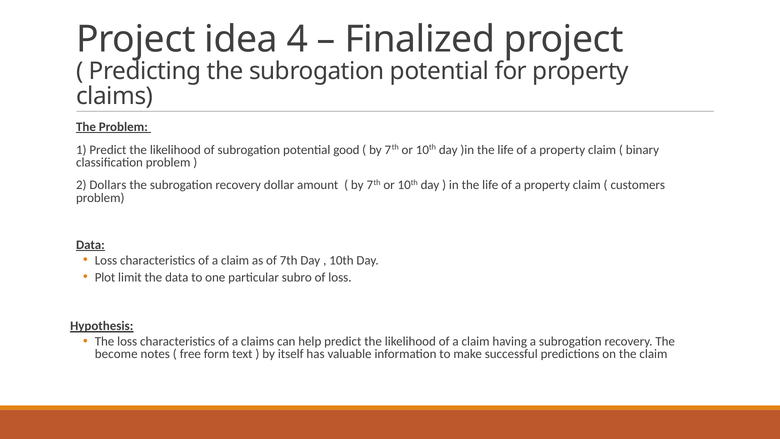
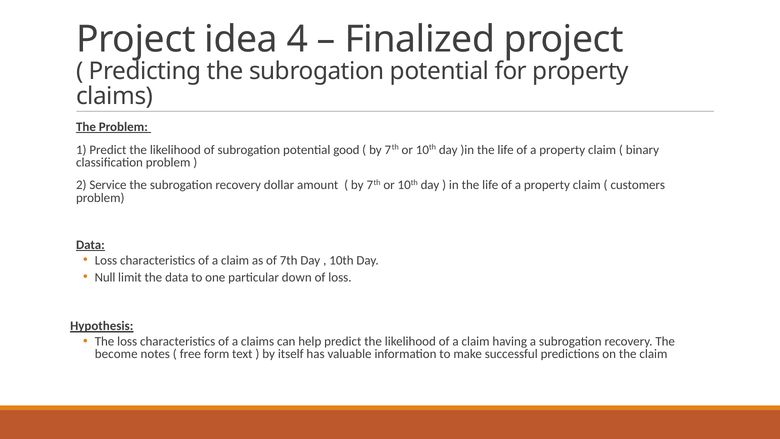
Dollars: Dollars -> Service
Plot: Plot -> Null
subro: subro -> down
